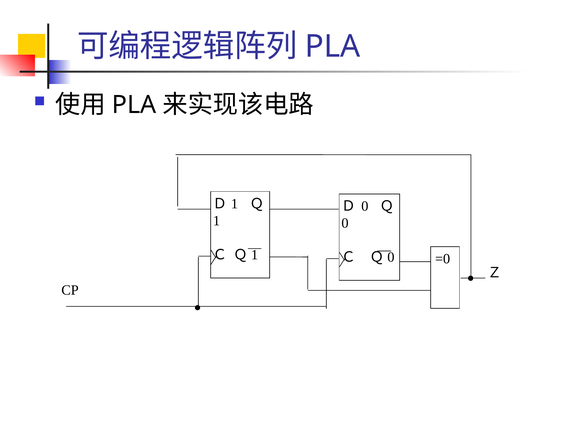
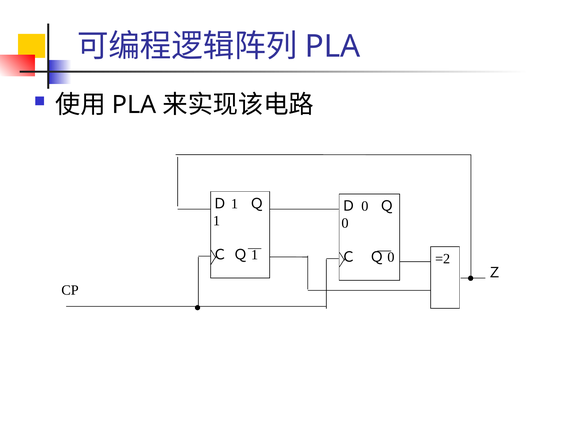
=0: =0 -> =2
